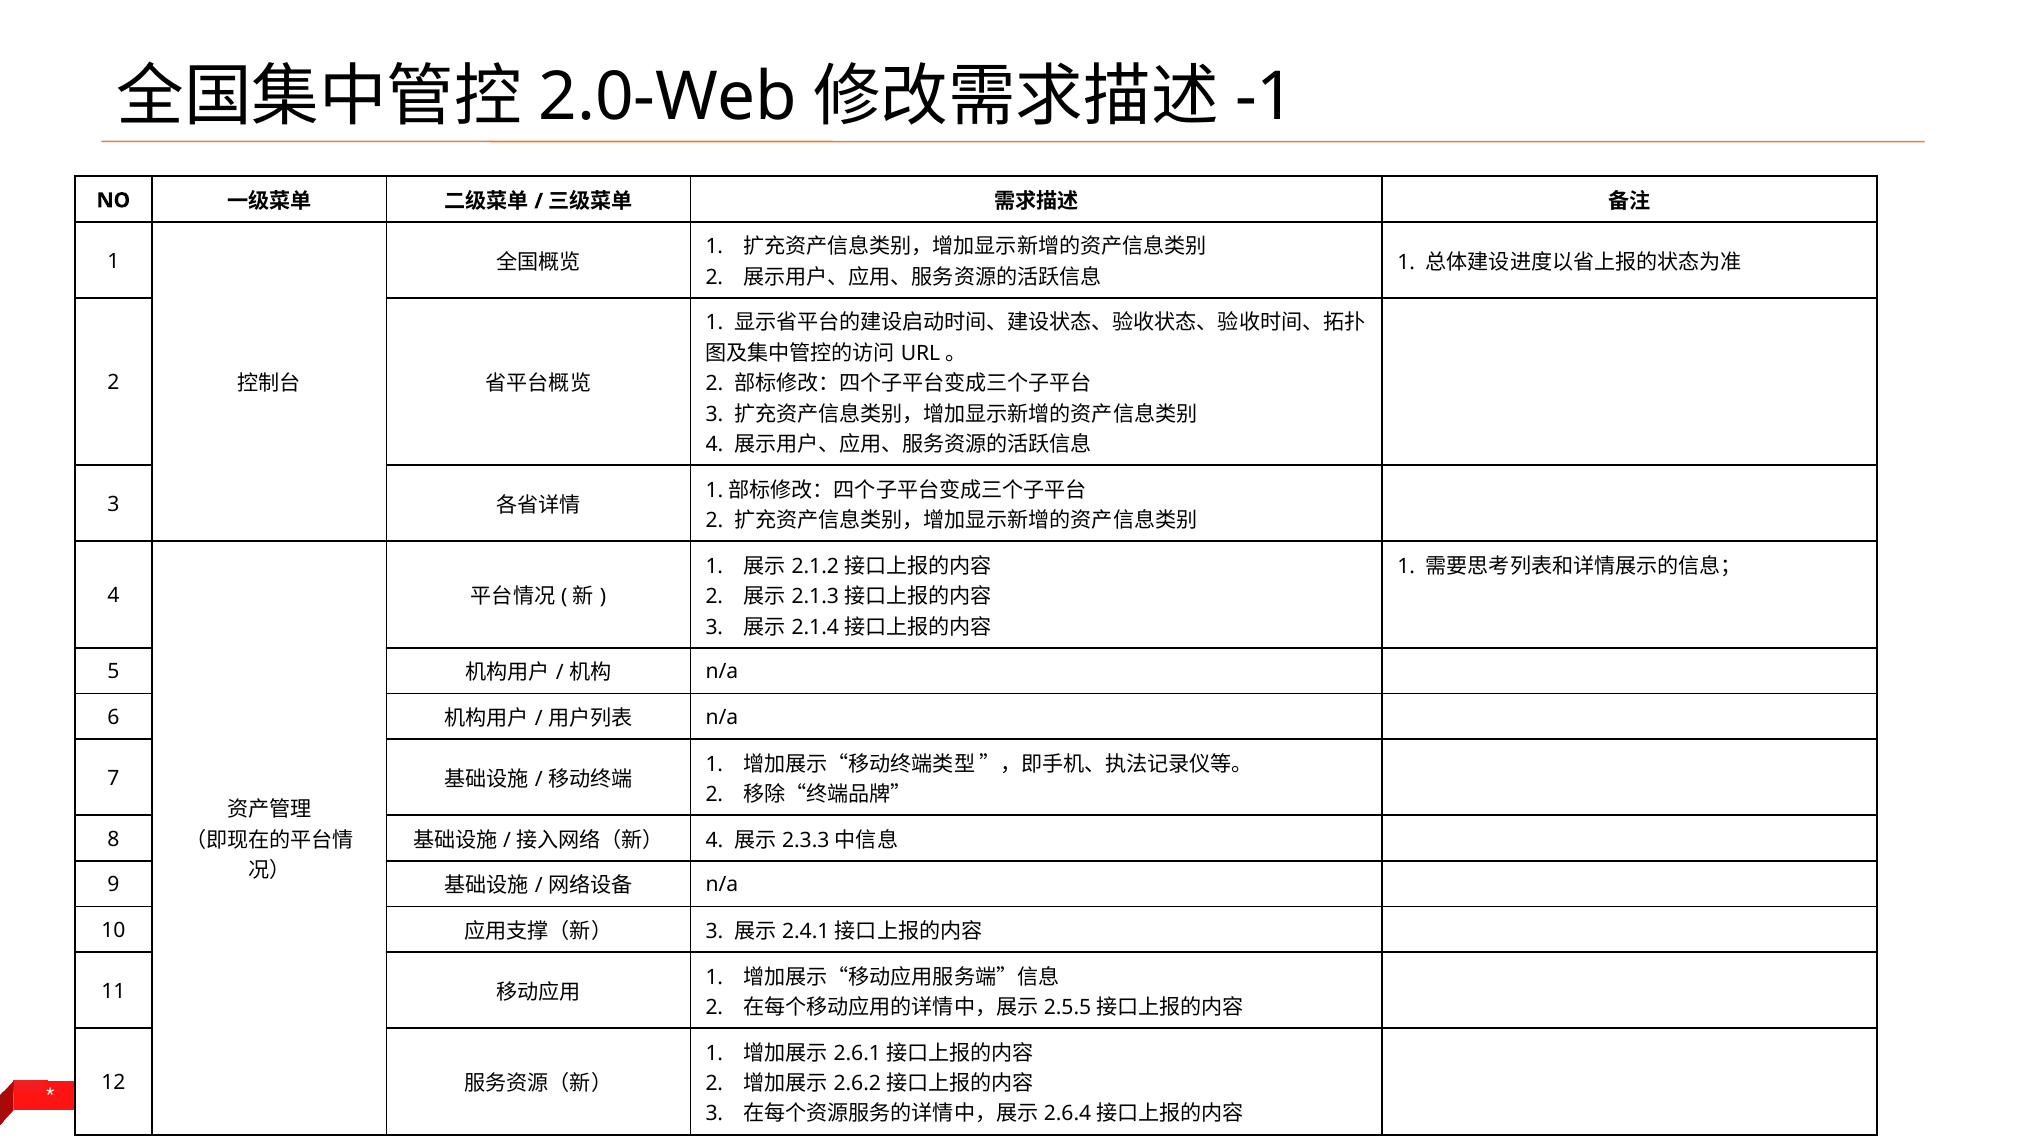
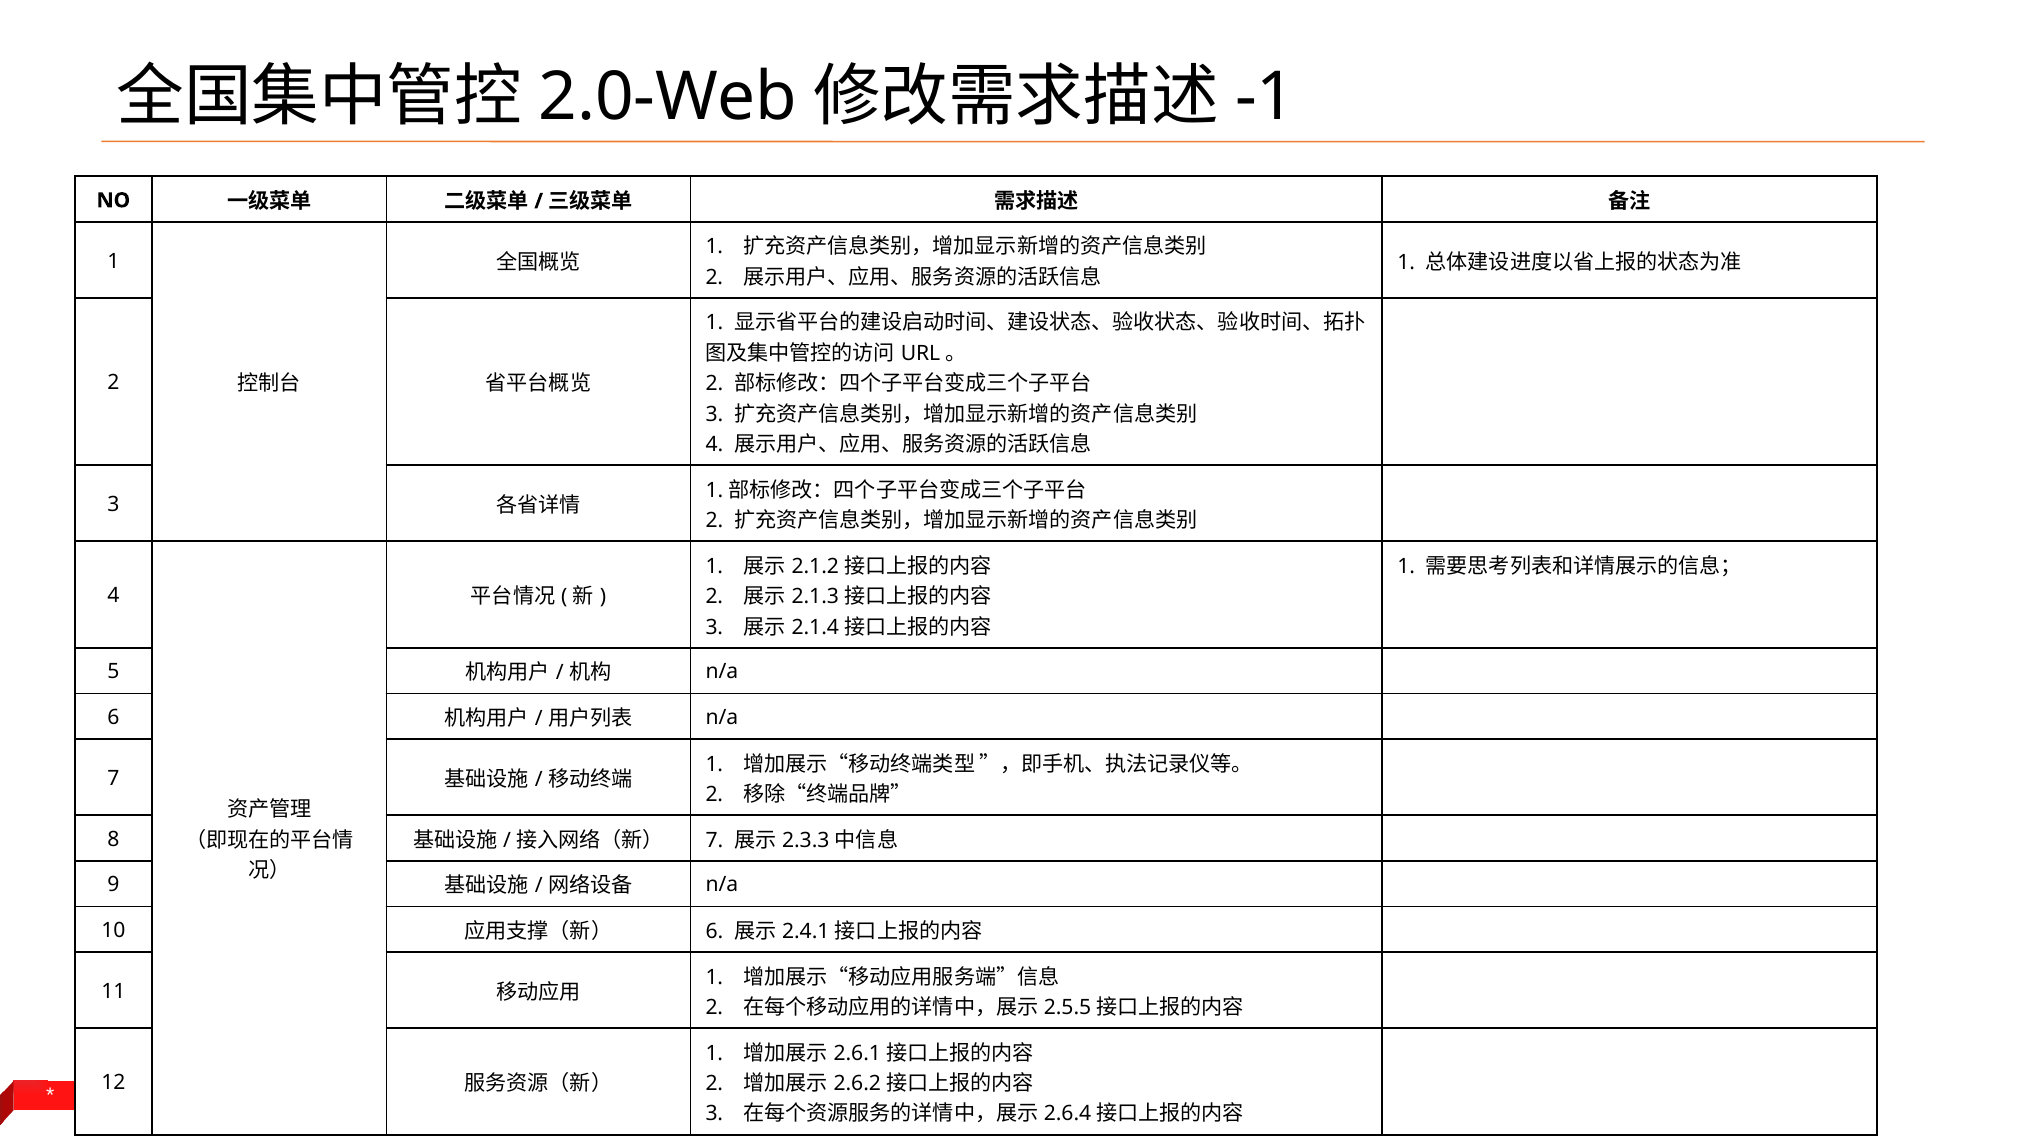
4 at (714, 840): 4 -> 7
3 at (714, 931): 3 -> 6
